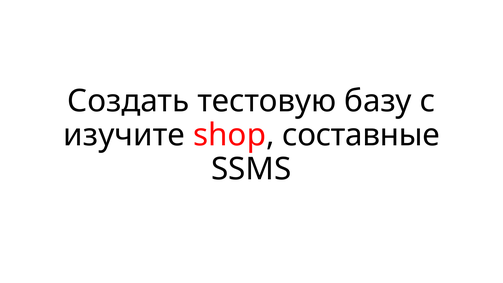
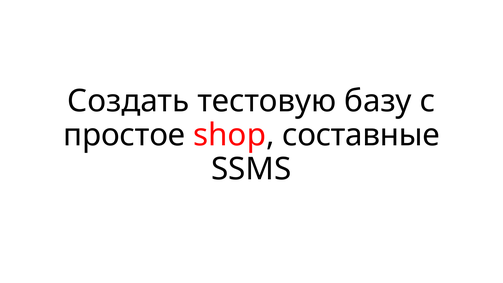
изучите: изучите -> простое
